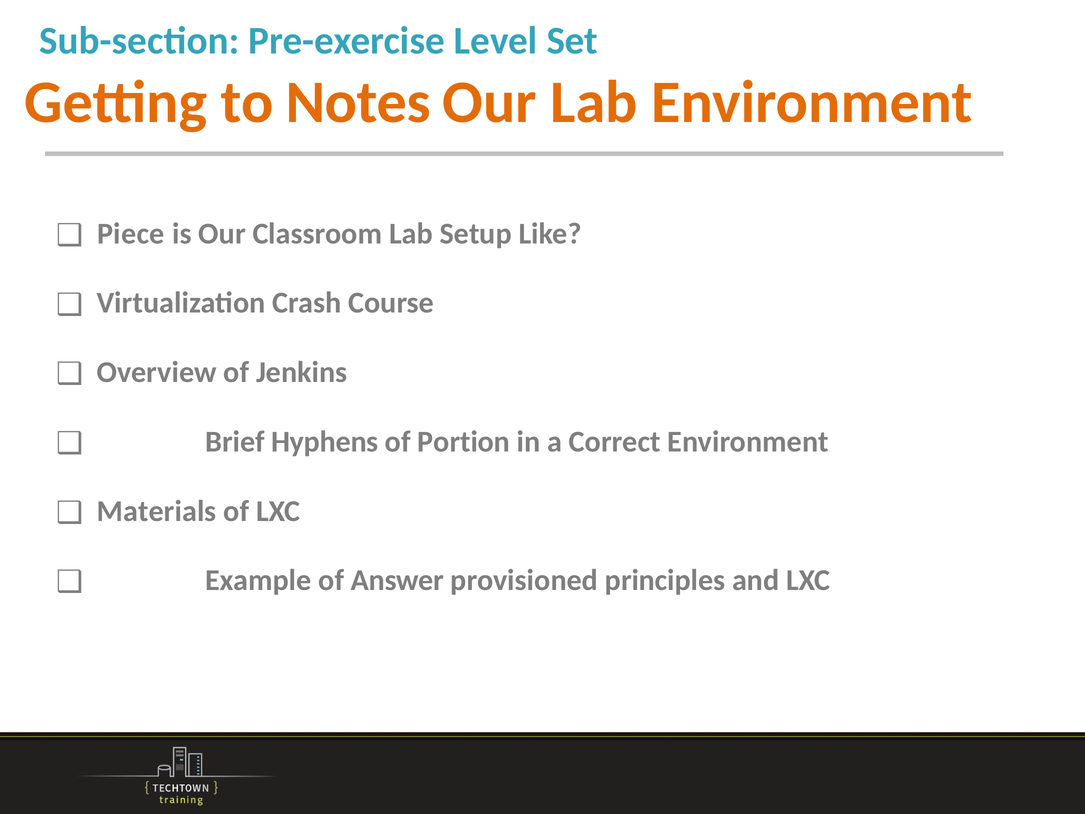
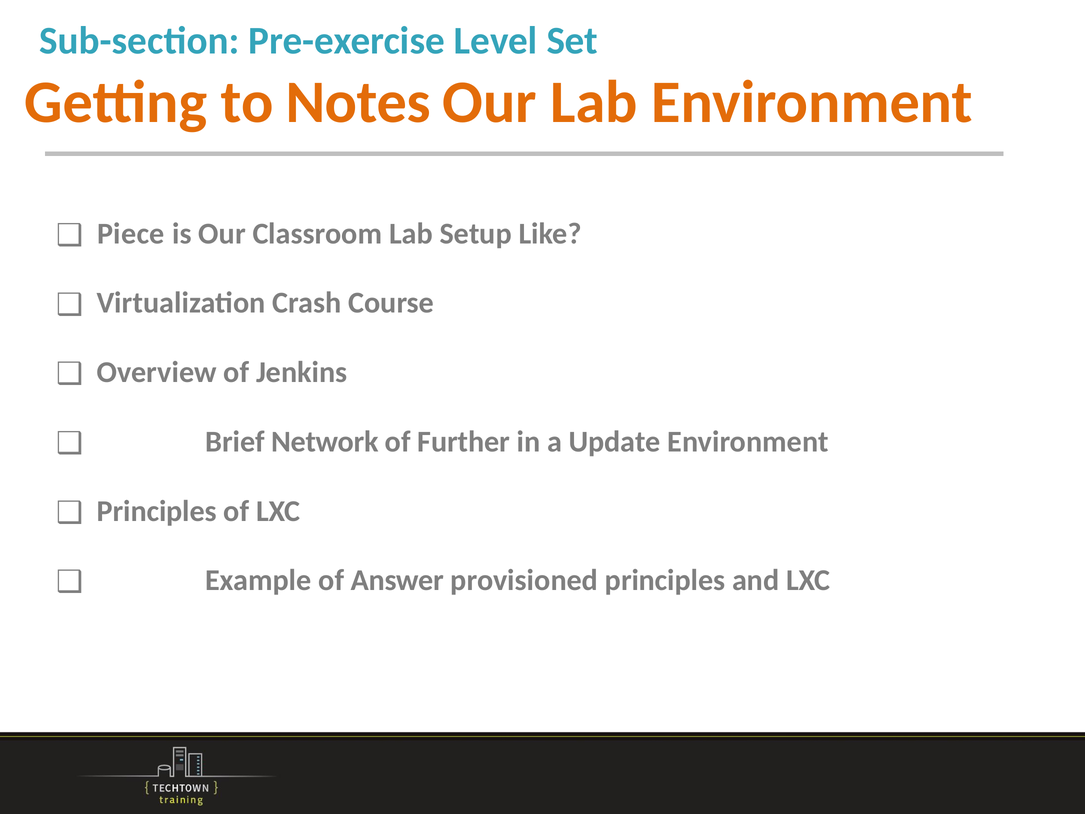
Hyphens: Hyphens -> Network
Portion: Portion -> Further
Correct: Correct -> Update
Materials at (157, 511): Materials -> Principles
